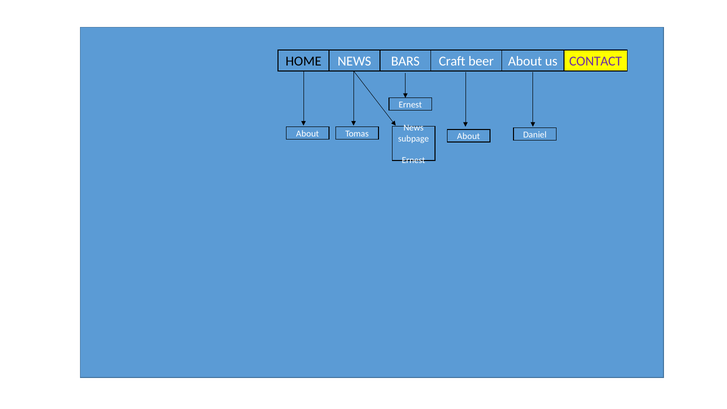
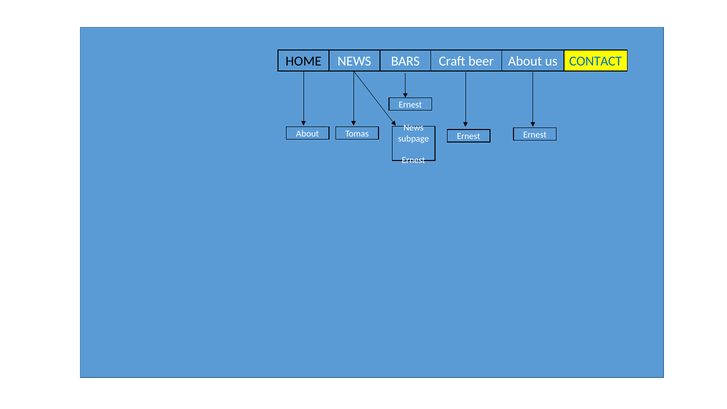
CONTACT colour: purple -> blue
Daniel at (535, 135): Daniel -> Ernest
About at (469, 136): About -> Ernest
